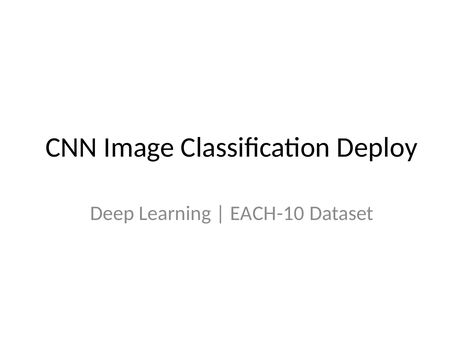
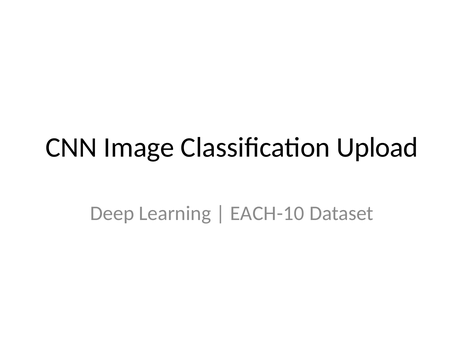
Deploy: Deploy -> Upload
